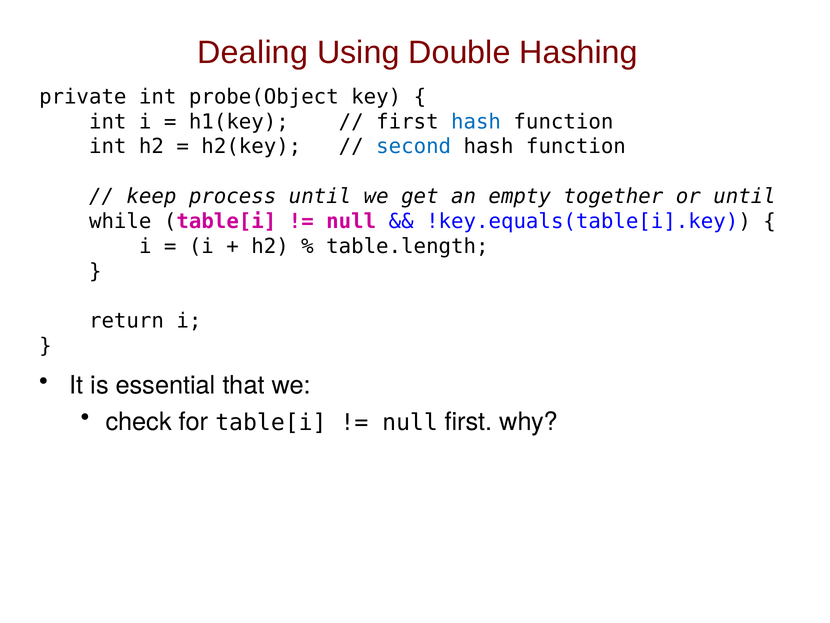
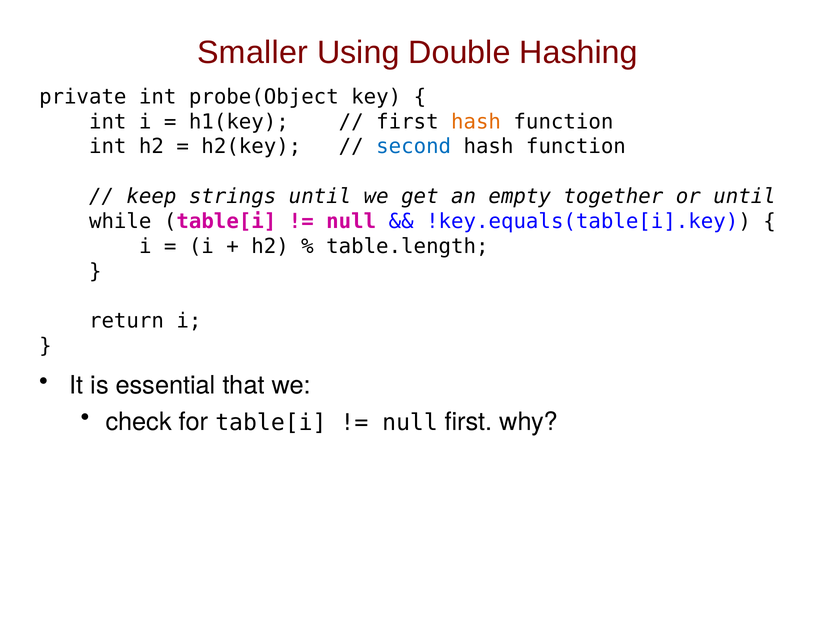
Dealing: Dealing -> Smaller
hash at (476, 122) colour: blue -> orange
process: process -> strings
